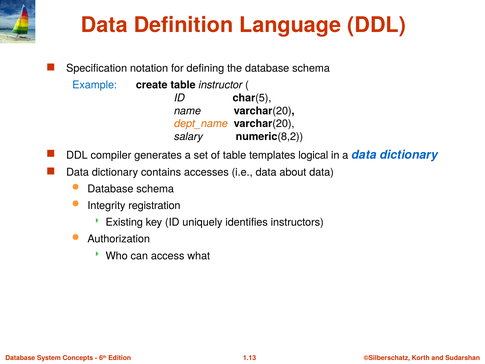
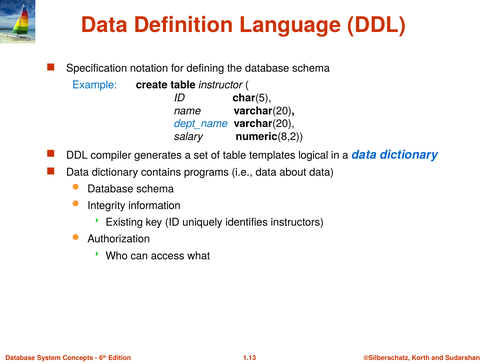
dept_name colour: orange -> blue
accesses: accesses -> programs
registration: registration -> information
